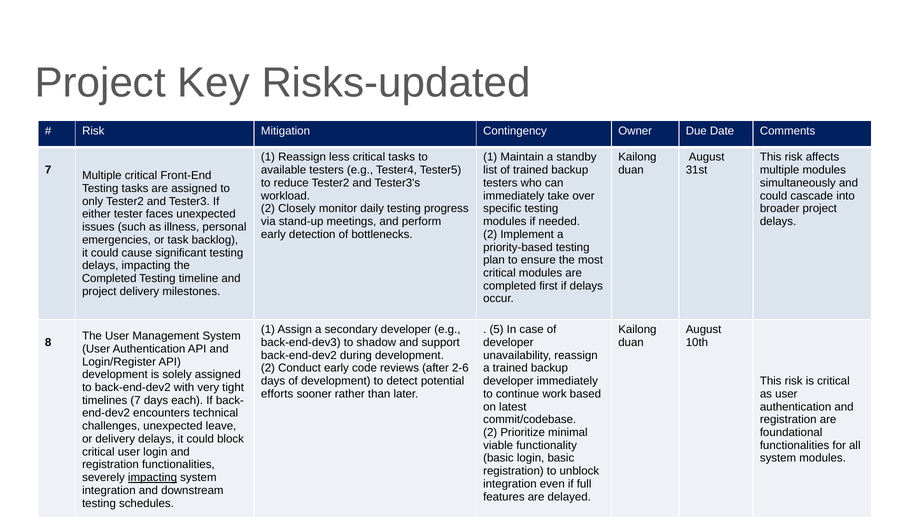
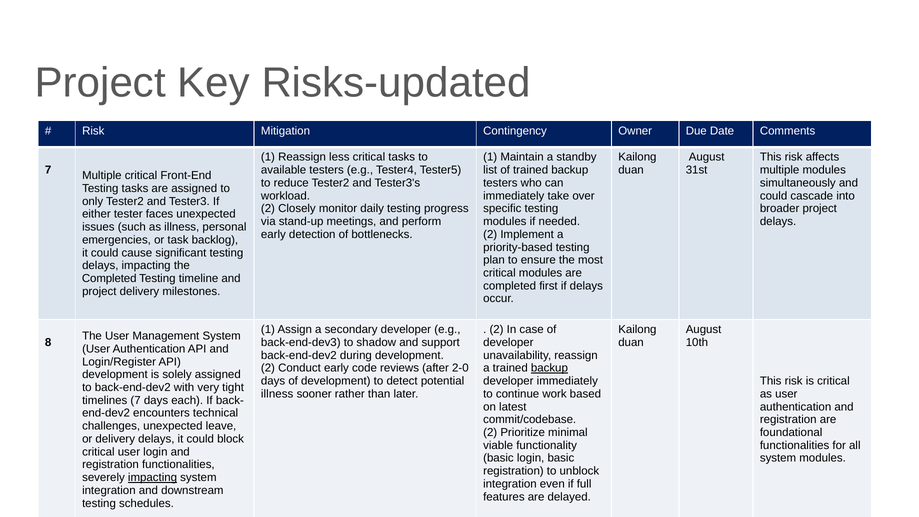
5 at (497, 329): 5 -> 2
2-6: 2-6 -> 2-0
backup at (549, 368) underline: none -> present
efforts at (277, 394): efforts -> illness
